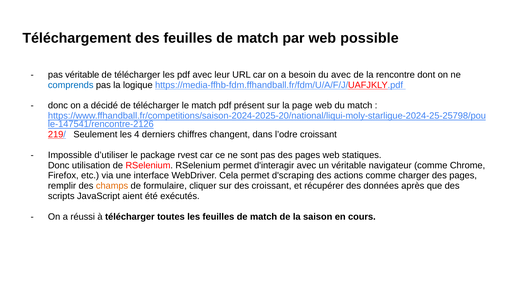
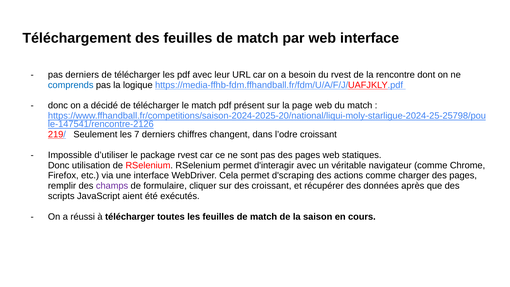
web possible: possible -> interface
pas véritable: véritable -> derniers
du avec: avec -> rvest
4: 4 -> 7
champs colour: orange -> purple
